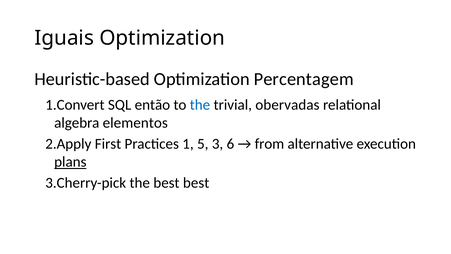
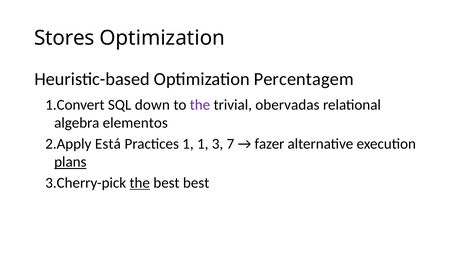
Iguais: Iguais -> Stores
então: então -> down
the at (200, 105) colour: blue -> purple
First: First -> Está
1 5: 5 -> 1
6: 6 -> 7
from: from -> fazer
the at (140, 183) underline: none -> present
